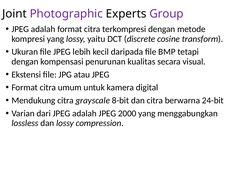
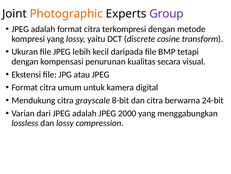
Photographic colour: purple -> orange
